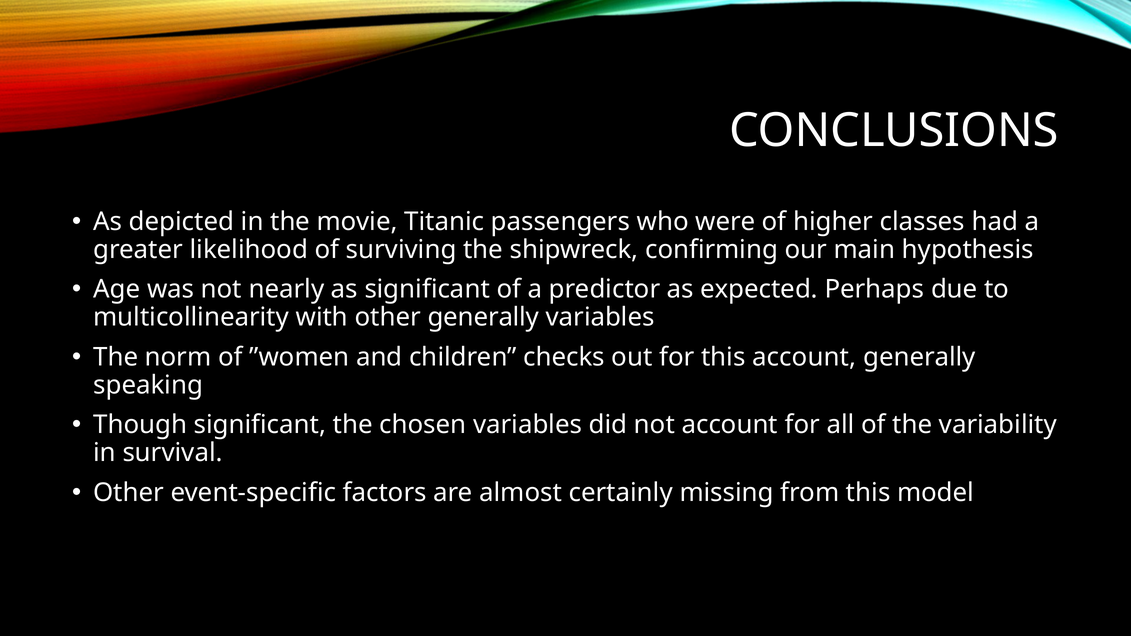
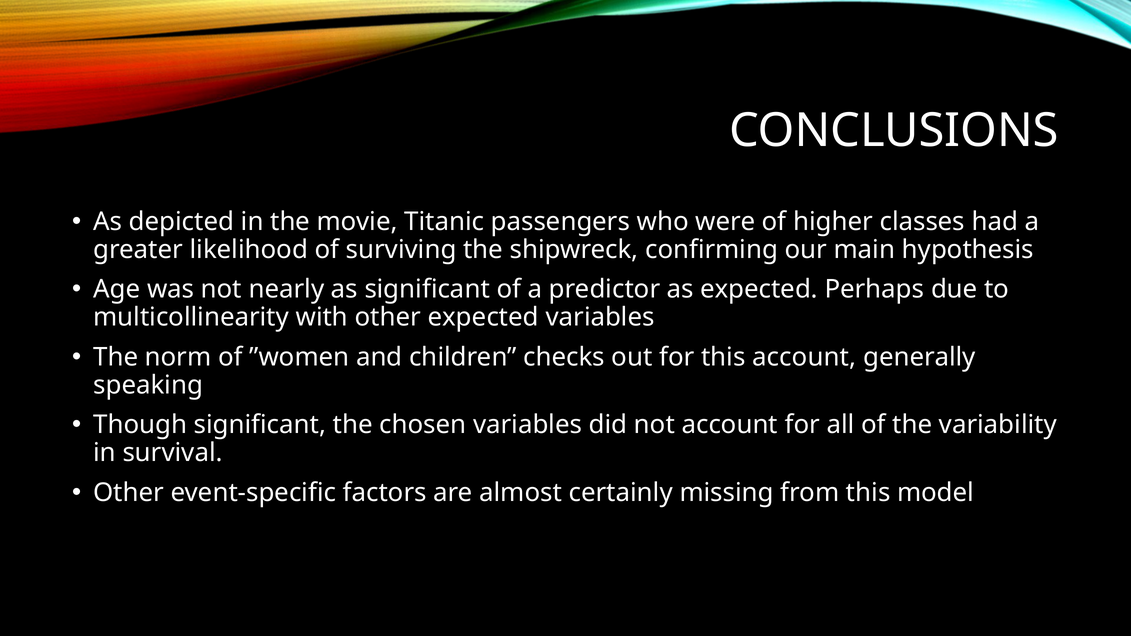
other generally: generally -> expected
